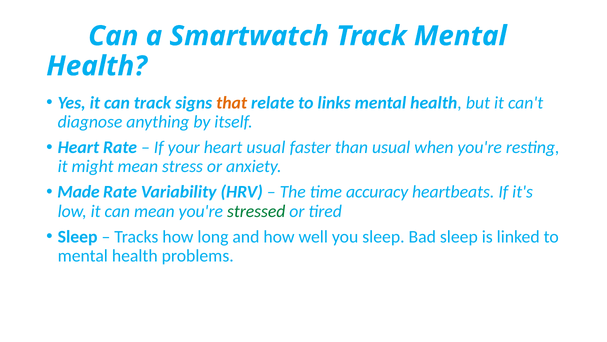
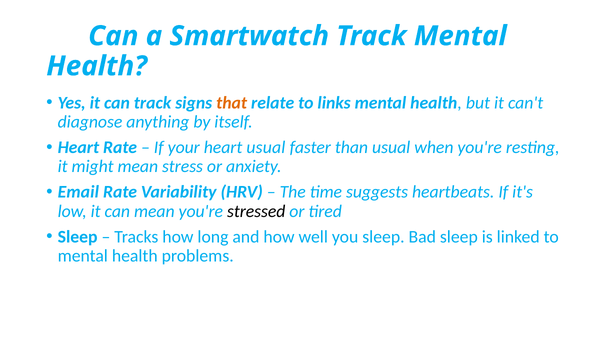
Made: Made -> Email
accuracy: accuracy -> suggests
stressed colour: green -> black
